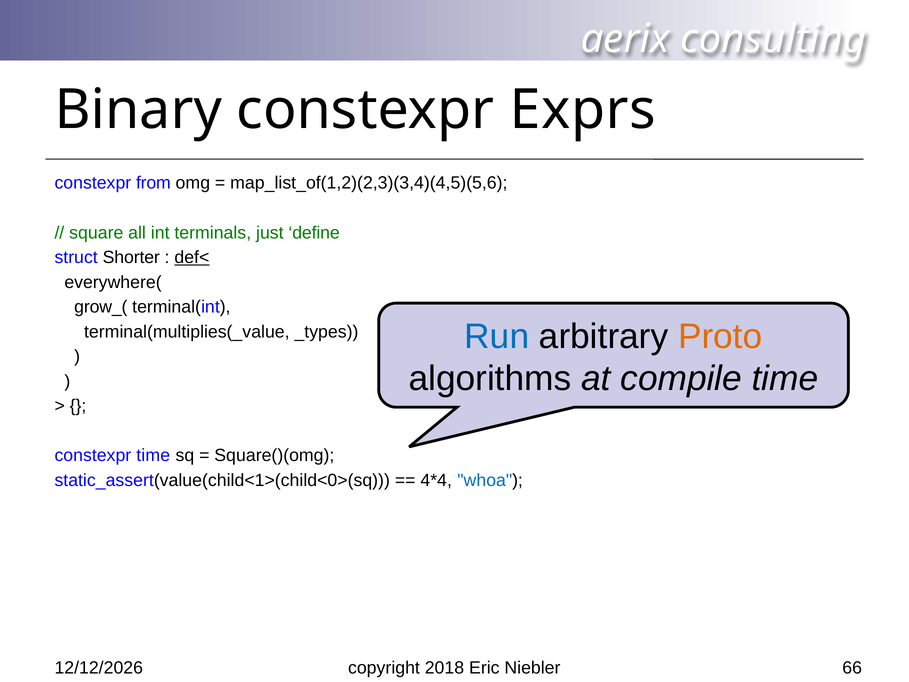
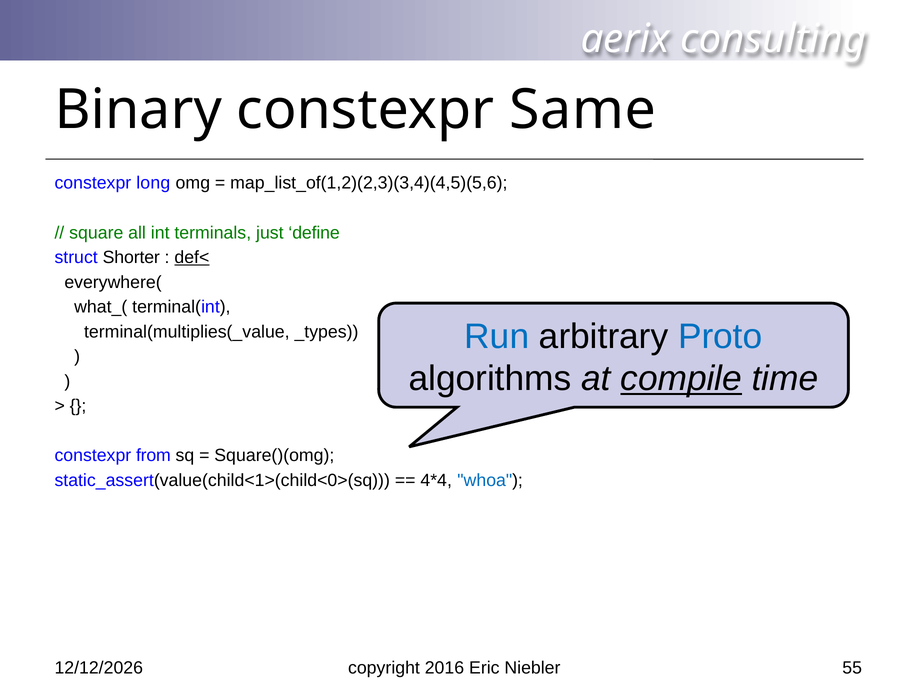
Exprs: Exprs -> Same
from: from -> long
grow_(: grow_( -> what_(
Proto colour: orange -> blue
compile underline: none -> present
constexpr time: time -> from
66: 66 -> 55
2018: 2018 -> 2016
